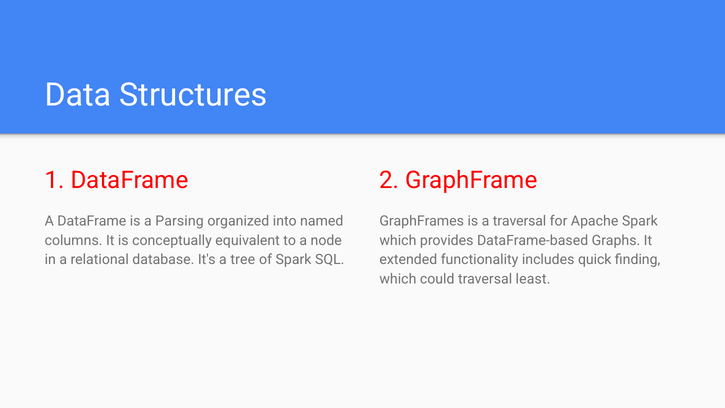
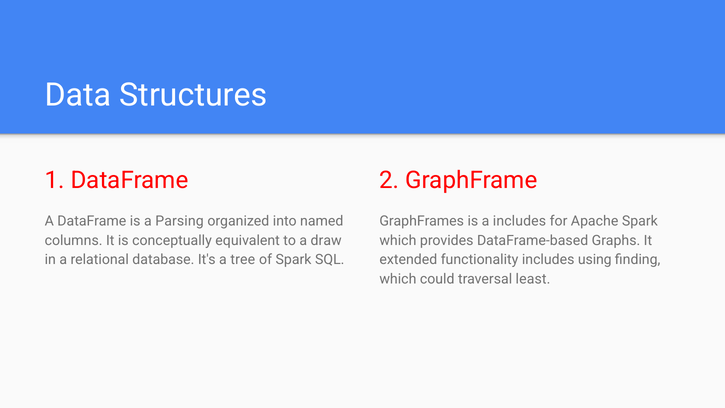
a traversal: traversal -> includes
node: node -> draw
quick: quick -> using
